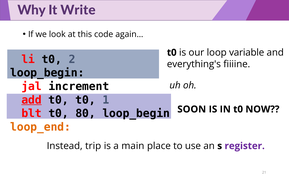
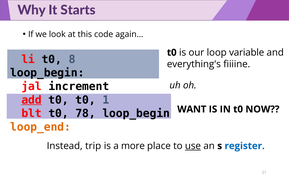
Write: Write -> Starts
2: 2 -> 8
SOON: SOON -> WANT
80: 80 -> 78
main: main -> more
use underline: none -> present
register colour: purple -> blue
